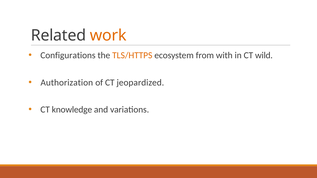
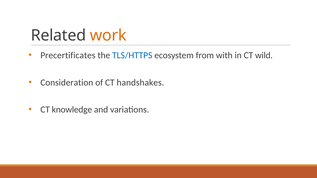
Configurations: Configurations -> Precertificates
TLS/HTTPS colour: orange -> blue
Authorization: Authorization -> Consideration
jeopardized: jeopardized -> handshakes
